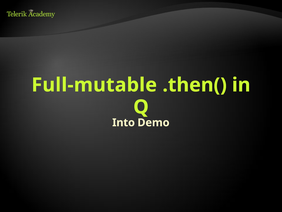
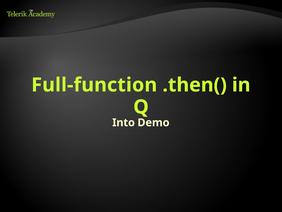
Full-mutable: Full-mutable -> Full-function
